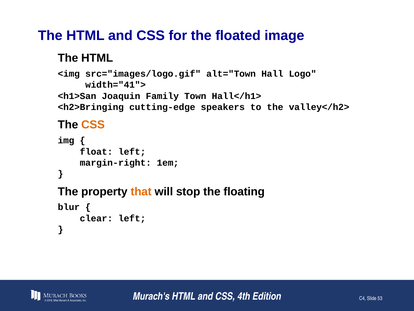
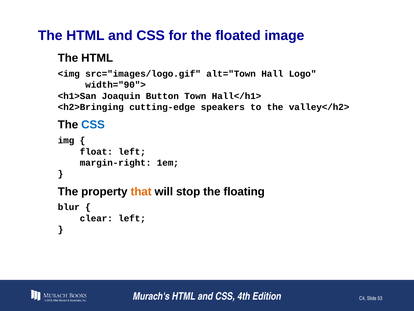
width="41">: width="41"> -> width="90">
Family: Family -> Button
CSS at (93, 125) colour: orange -> blue
